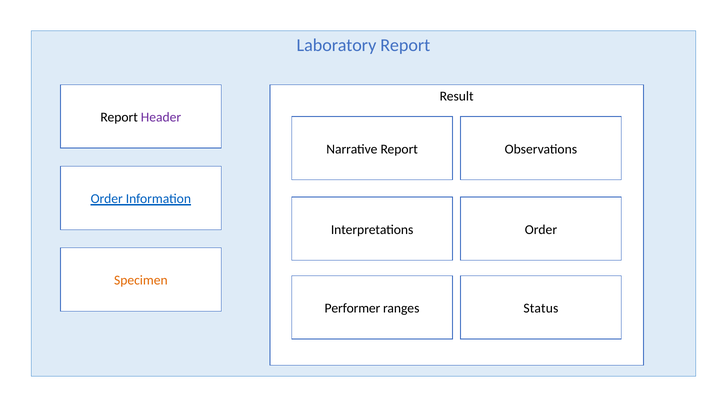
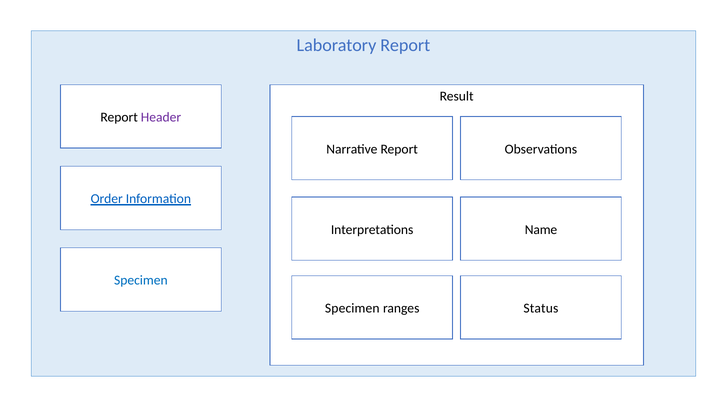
Order at (541, 230): Order -> Name
Specimen at (141, 281) colour: orange -> blue
Performer at (352, 309): Performer -> Specimen
